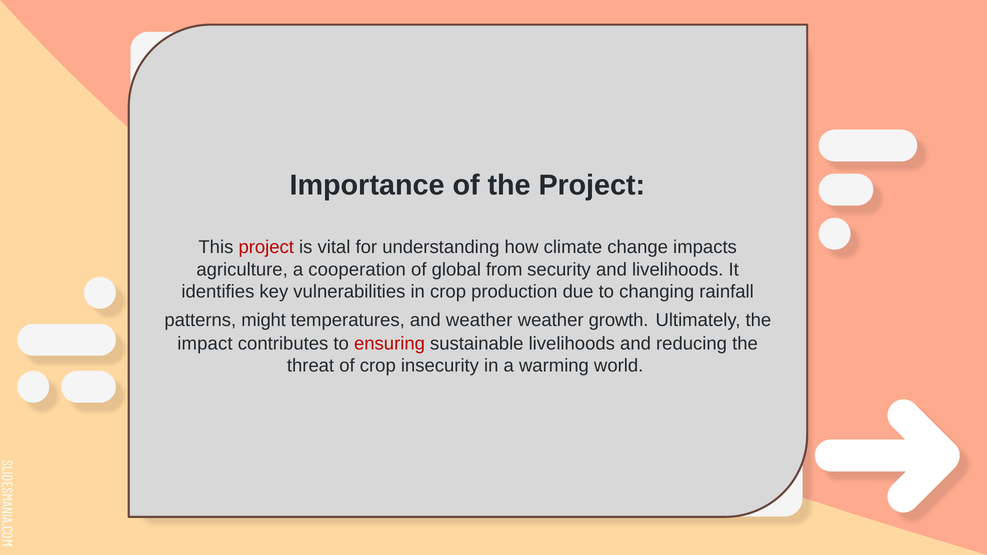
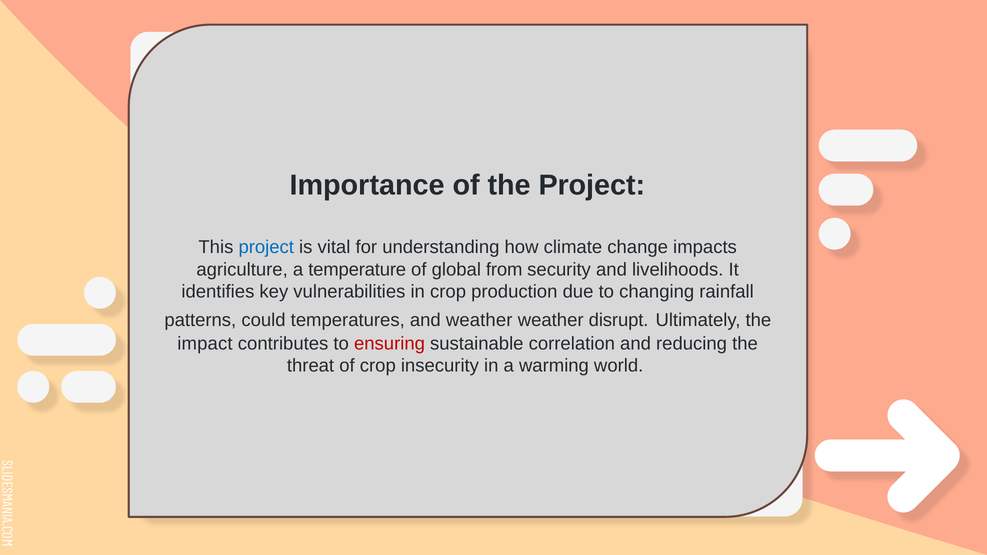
project at (266, 247) colour: red -> blue
cooperation: cooperation -> temperature
might: might -> could
growth: growth -> disrupt
sustainable livelihoods: livelihoods -> correlation
